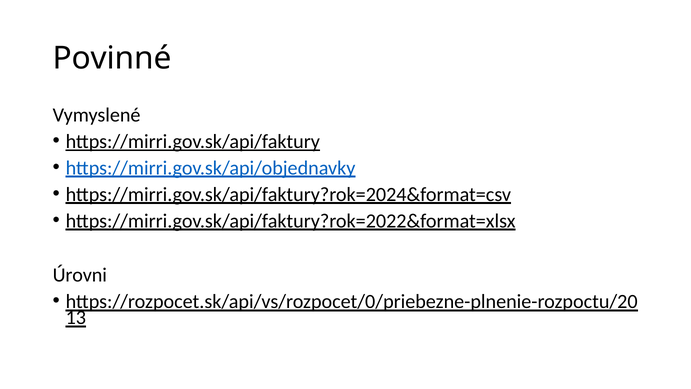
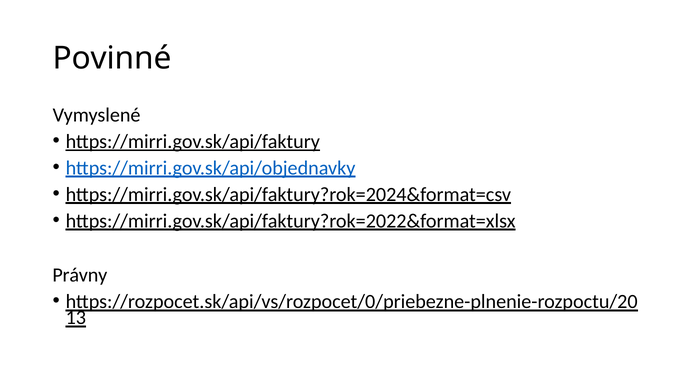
Úrovni: Úrovni -> Právny
